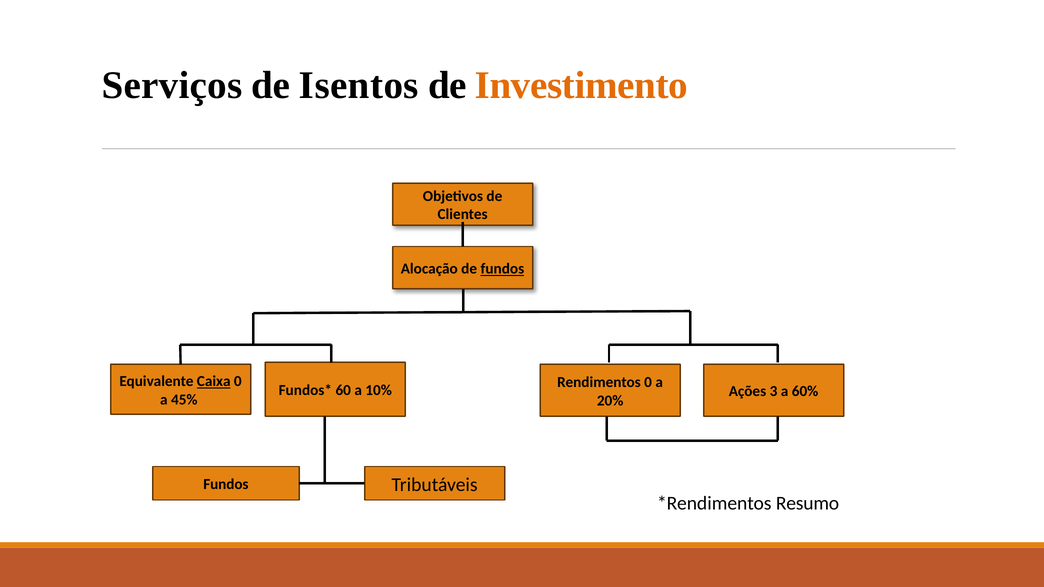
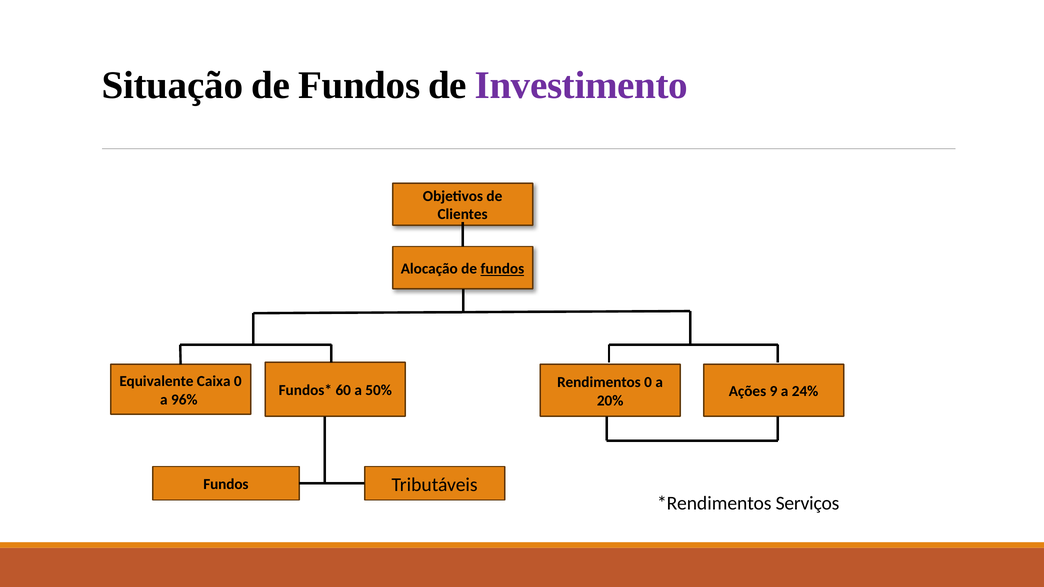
Serviços: Serviços -> Situação
Isentos at (359, 85): Isentos -> Fundos
Investimento colour: orange -> purple
Caixa underline: present -> none
10%: 10% -> 50%
3: 3 -> 9
60%: 60% -> 24%
45%: 45% -> 96%
Resumo: Resumo -> Serviços
